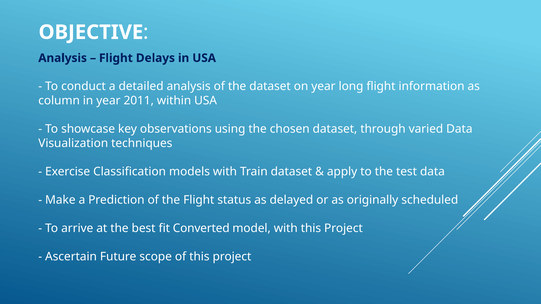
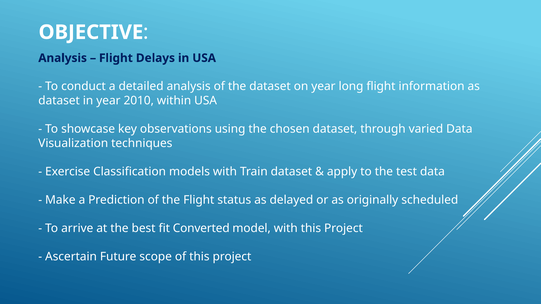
column at (59, 101): column -> dataset
2011: 2011 -> 2010
